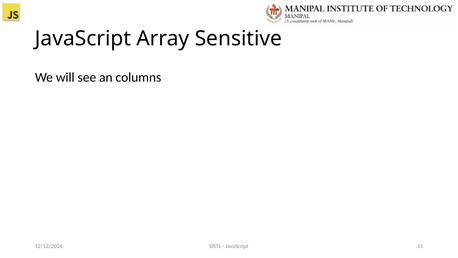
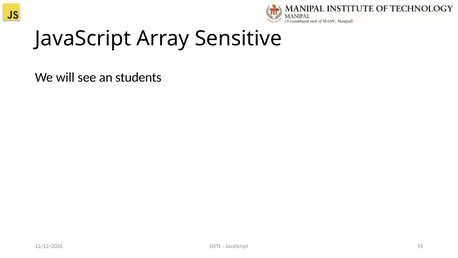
columns: columns -> students
